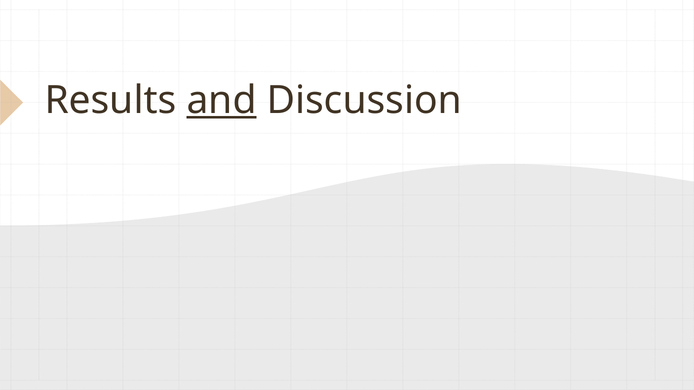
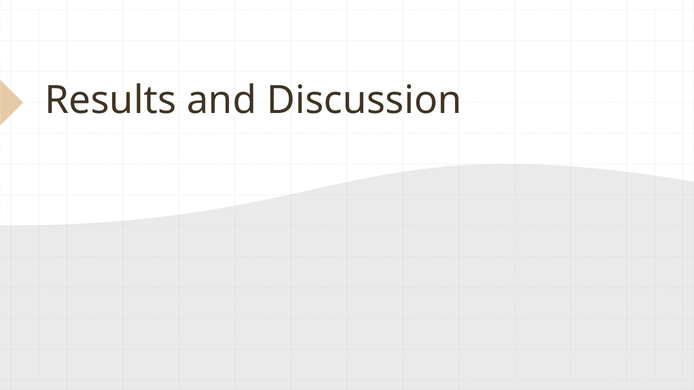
and at (222, 101) underline: present -> none
